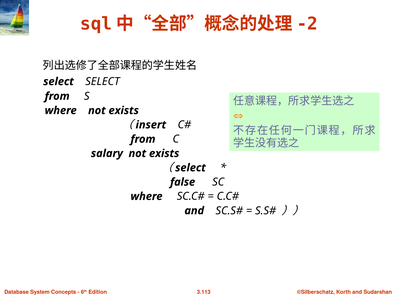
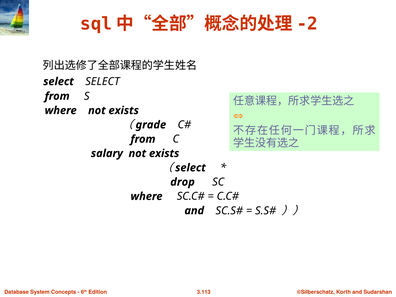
insert: insert -> grade
false: false -> drop
